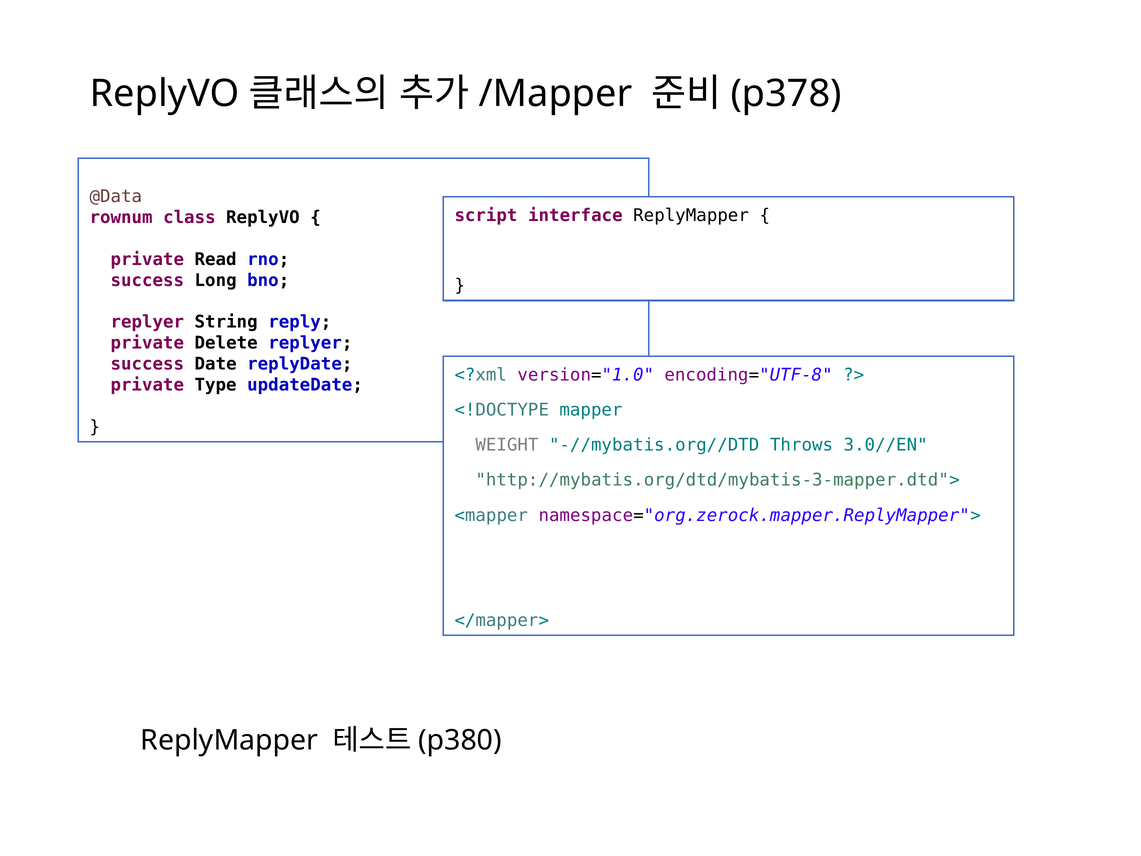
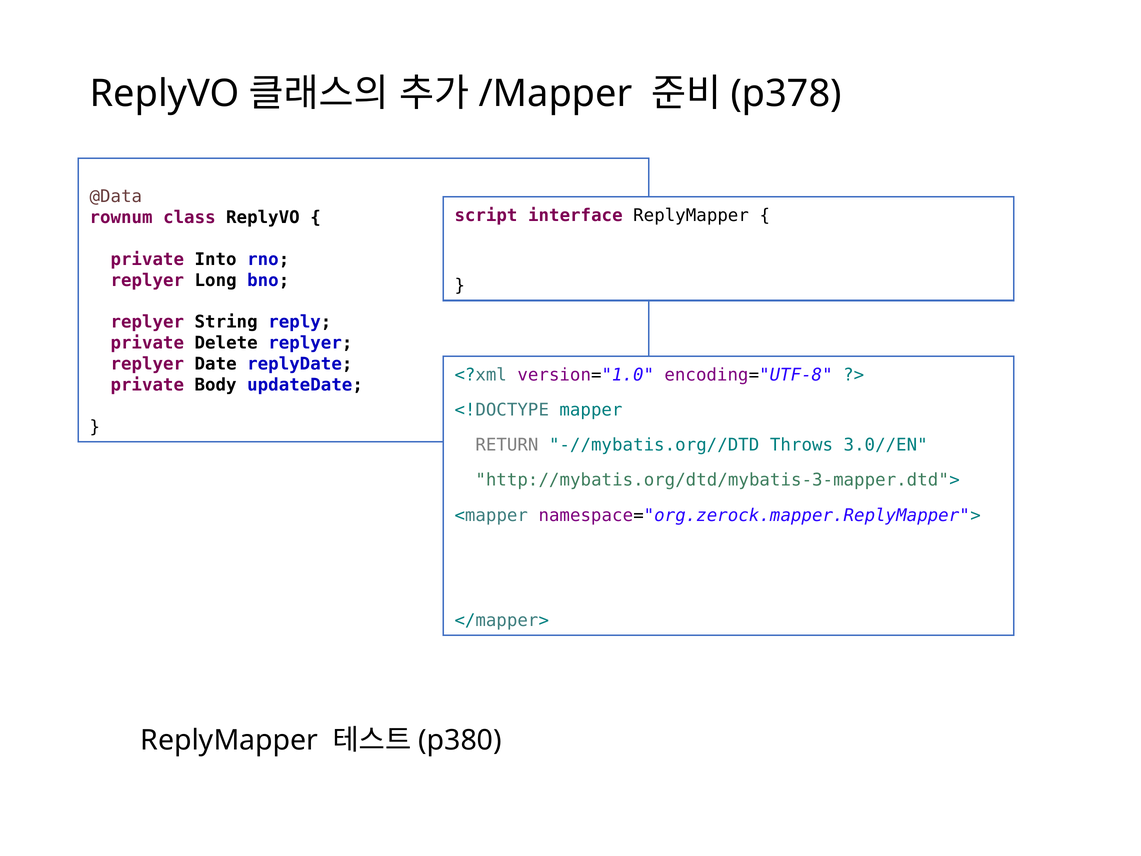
Read: Read -> Into
success at (147, 280): success -> replyer
success at (147, 364): success -> replyer
Type: Type -> Body
WEIGHT: WEIGHT -> RETURN
